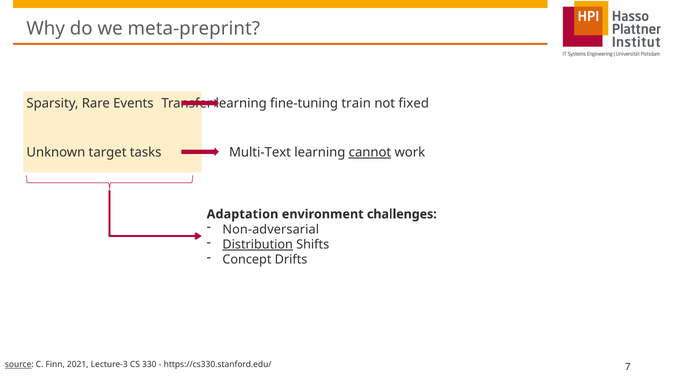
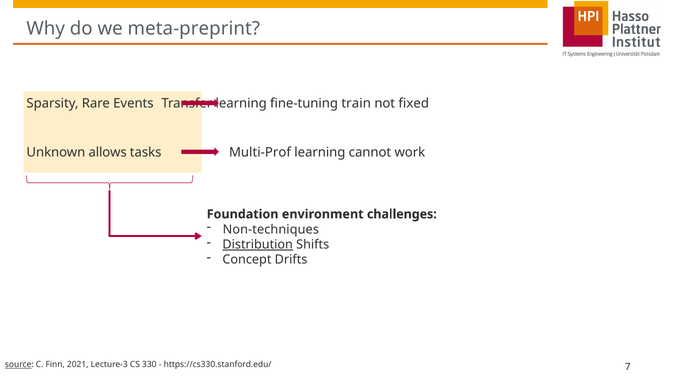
target: target -> allows
Multi-Text: Multi-Text -> Multi-Prof
cannot underline: present -> none
Adaptation: Adaptation -> Foundation
Non-adversarial: Non-adversarial -> Non-techniques
